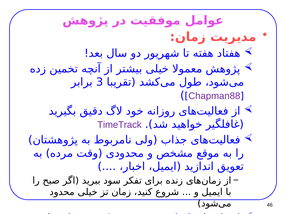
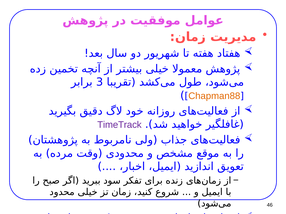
Chapman88 colour: purple -> orange
